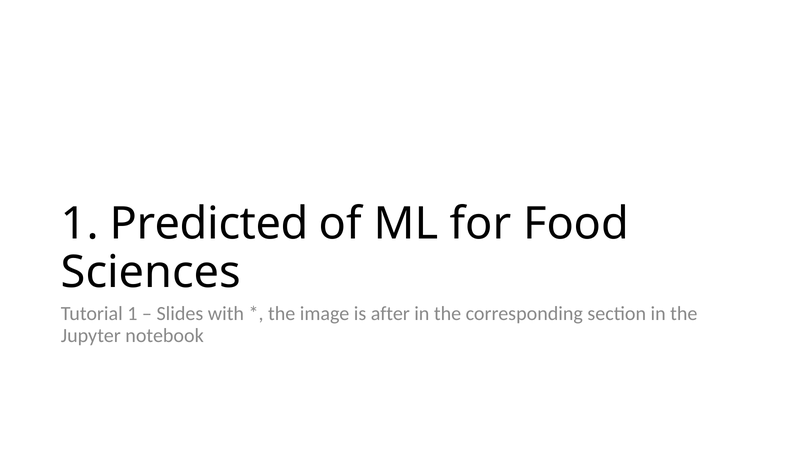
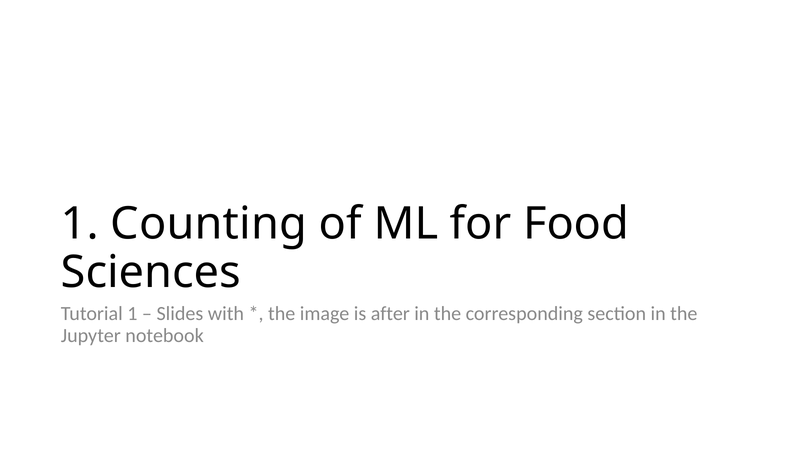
Predicted: Predicted -> Counting
